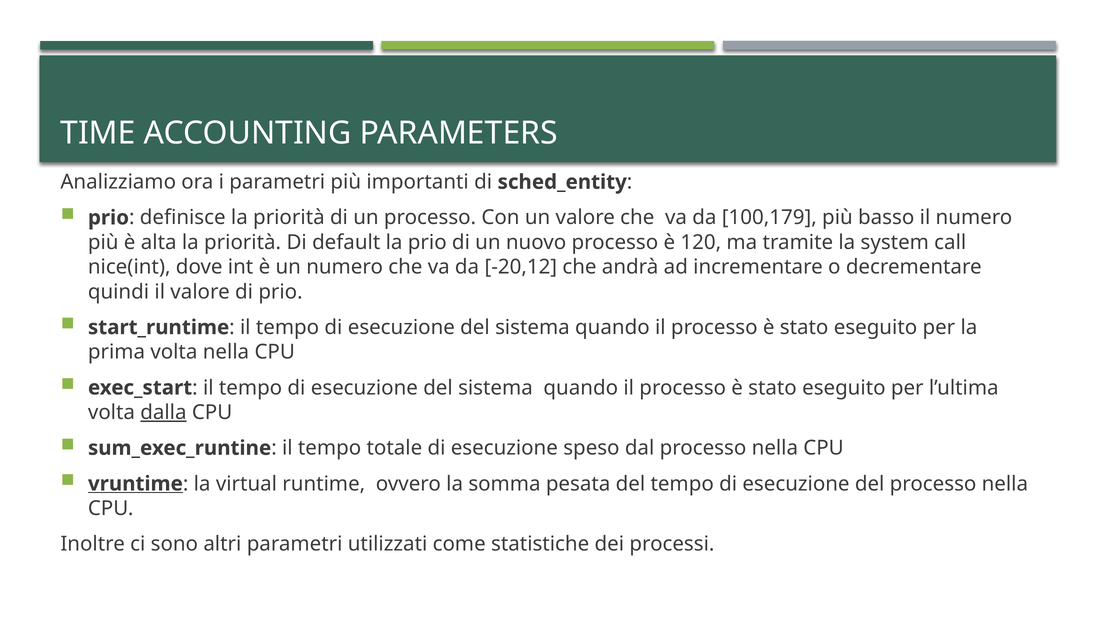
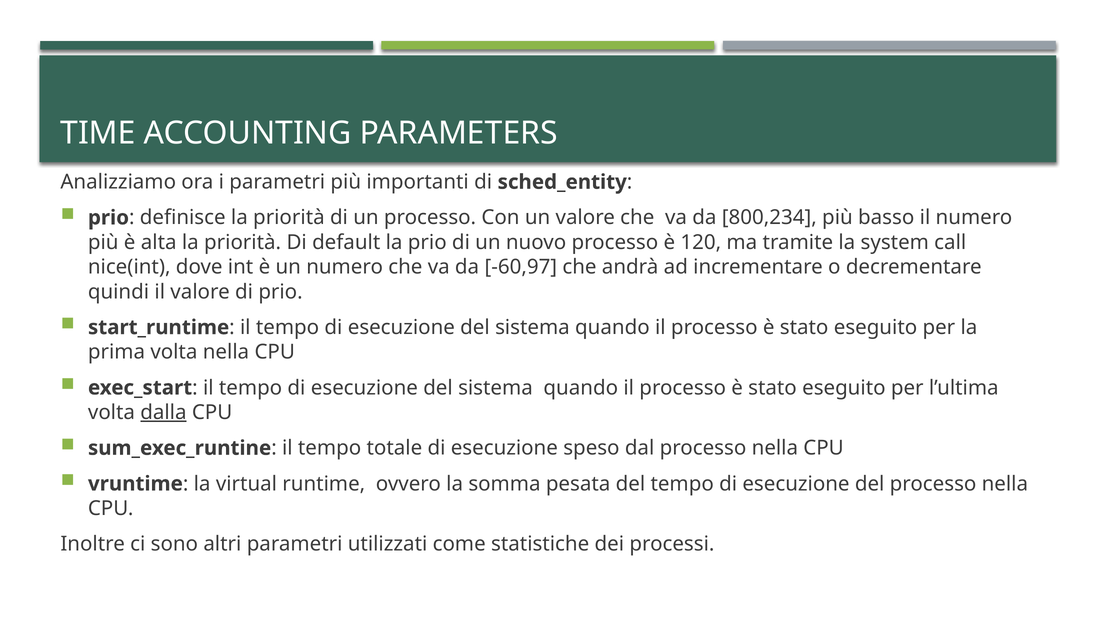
100,179: 100,179 -> 800,234
-20,12: -20,12 -> -60,97
vruntime underline: present -> none
